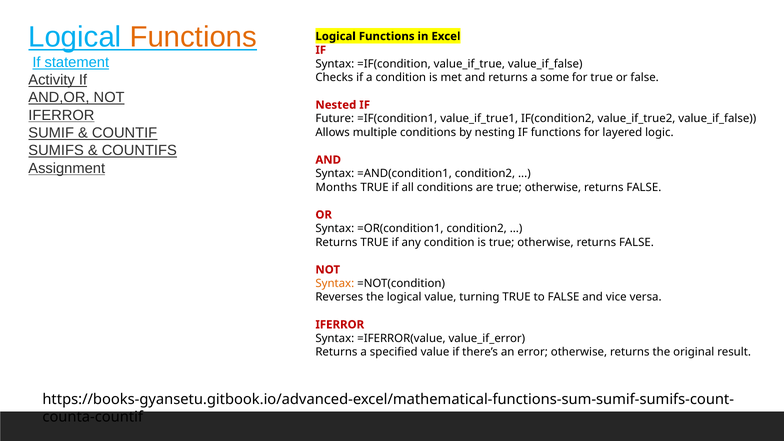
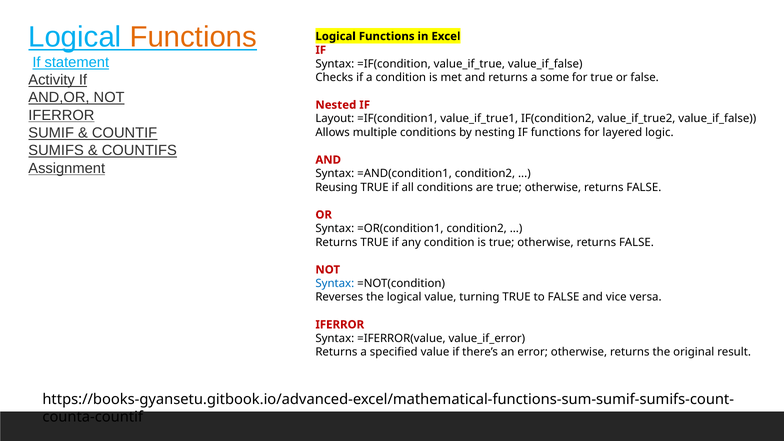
Future: Future -> Layout
Months: Months -> Reusing
Syntax at (335, 283) colour: orange -> blue
